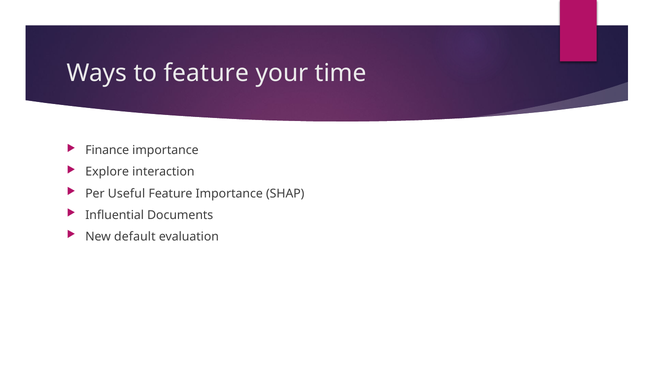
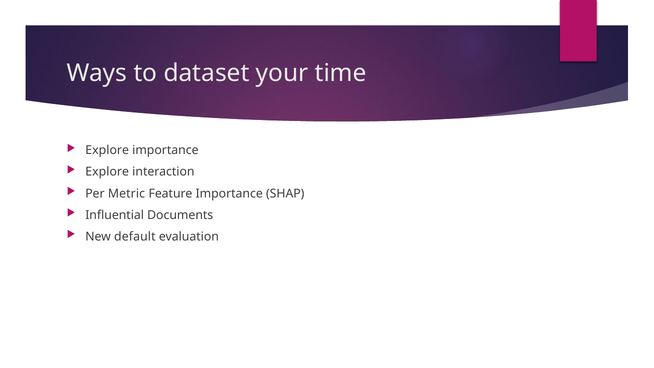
to feature: feature -> dataset
Finance at (107, 150): Finance -> Explore
Useful: Useful -> Metric
